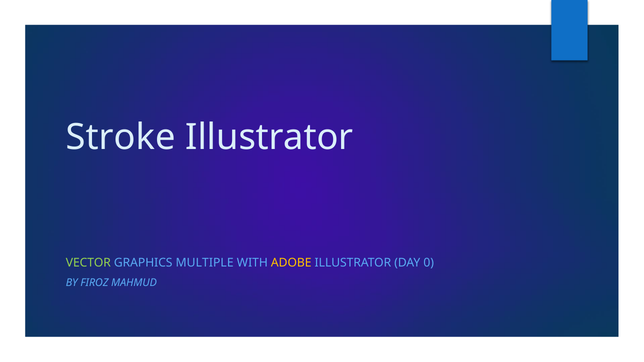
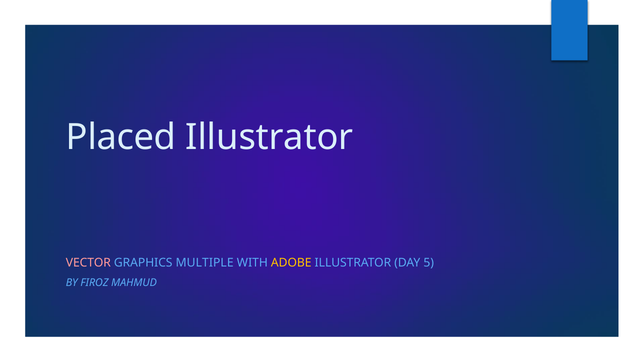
Stroke: Stroke -> Placed
VECTOR colour: light green -> pink
0: 0 -> 5
